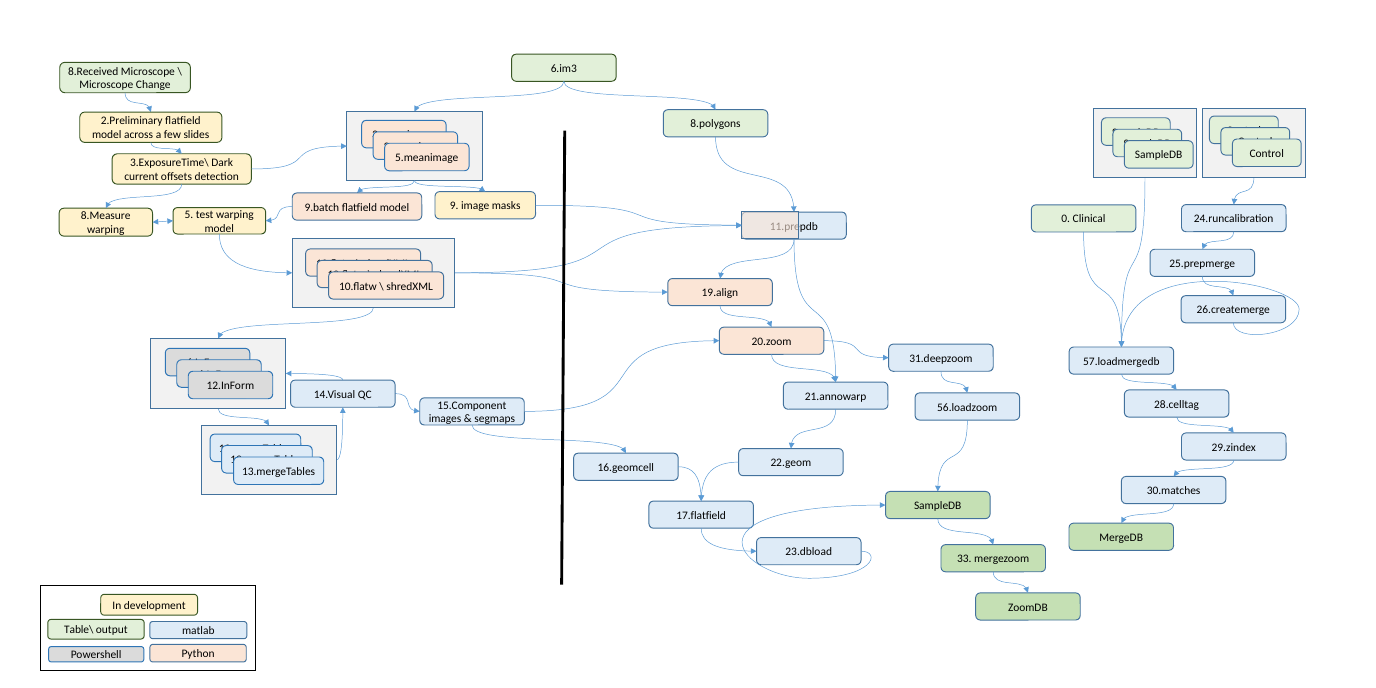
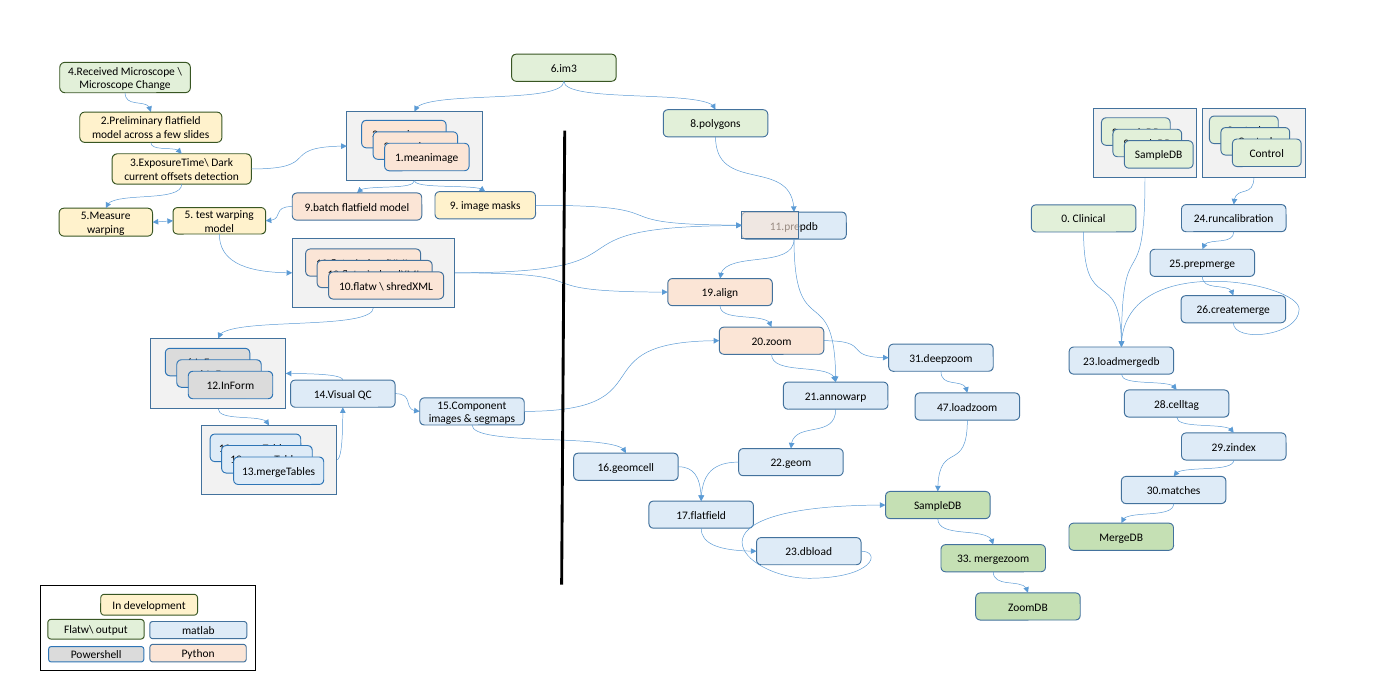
8.Received: 8.Received -> 4.Received
5.meanimage: 5.meanimage -> 1.meanimage
8.Measure: 8.Measure -> 5.Measure
57.loadmergedb: 57.loadmergedb -> 23.loadmergedb
56.loadzoom: 56.loadzoom -> 47.loadzoom
Table\: Table\ -> Flatw\
